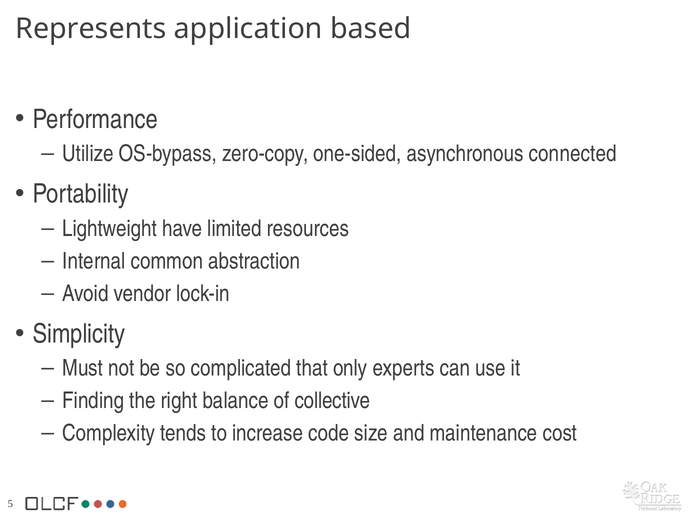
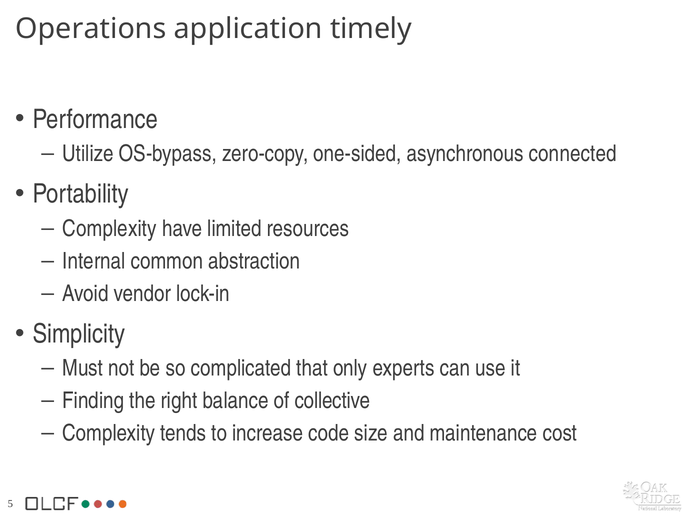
Represents: Represents -> Operations
based: based -> timely
Lightweight at (110, 228): Lightweight -> Complexity
